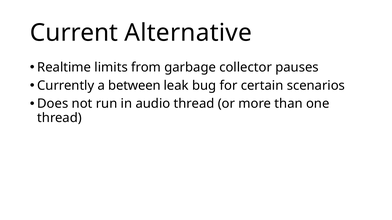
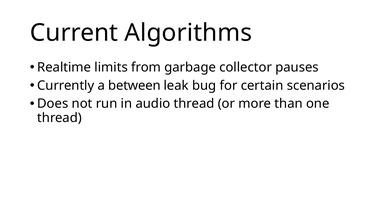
Alternative: Alternative -> Algorithms
